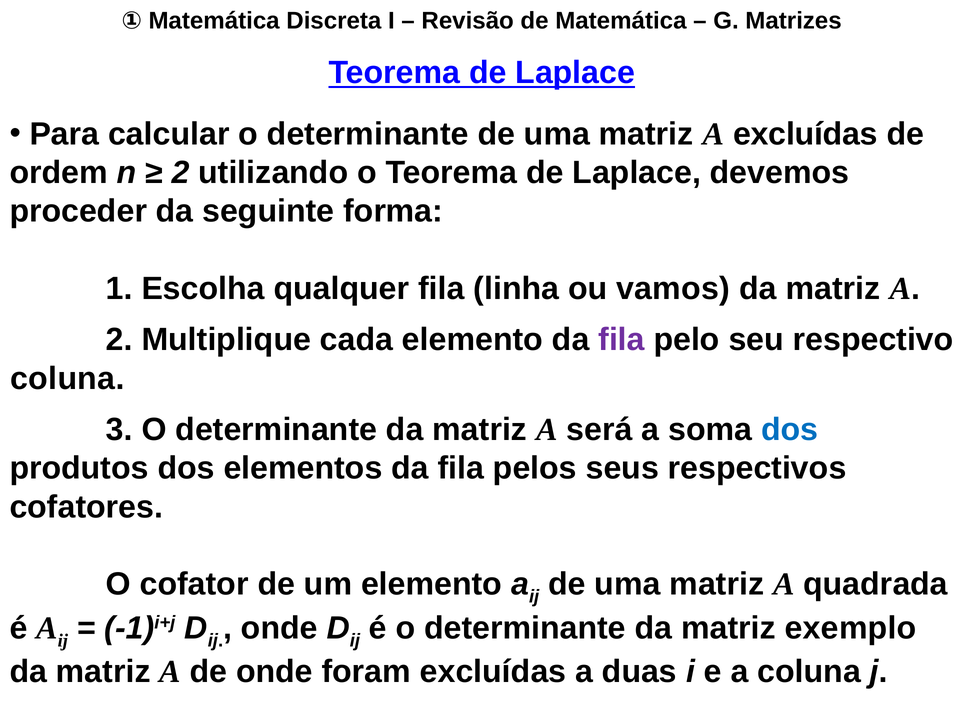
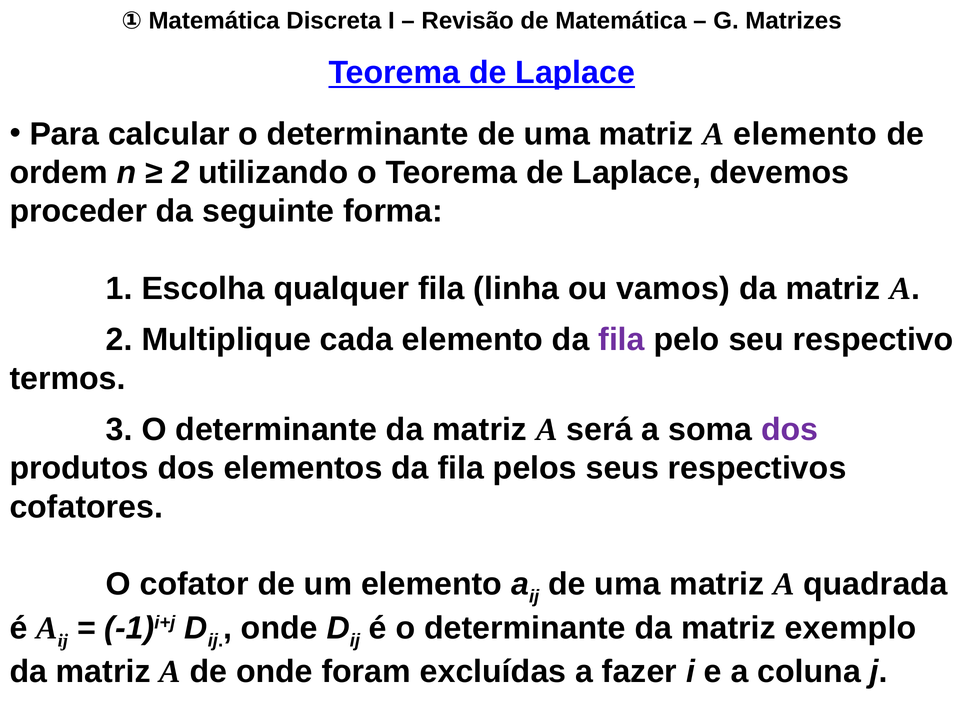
A excluídas: excluídas -> elemento
coluna at (67, 378): coluna -> termos
dos at (790, 430) colour: blue -> purple
duas: duas -> fazer
